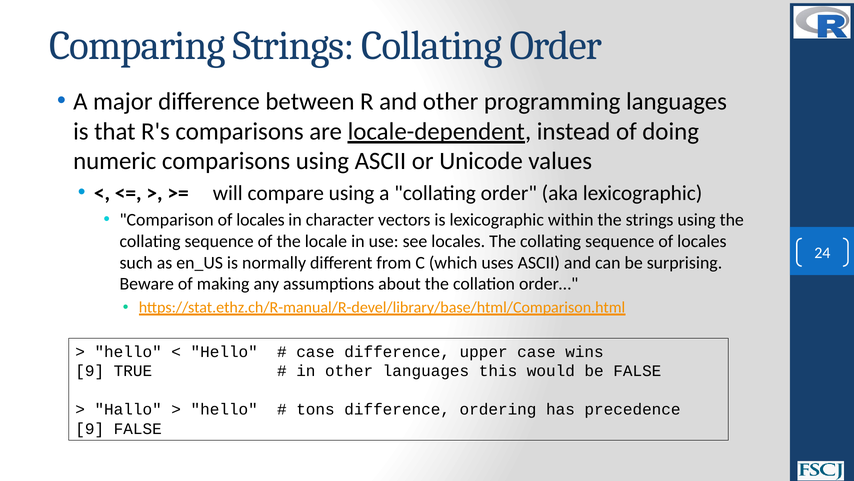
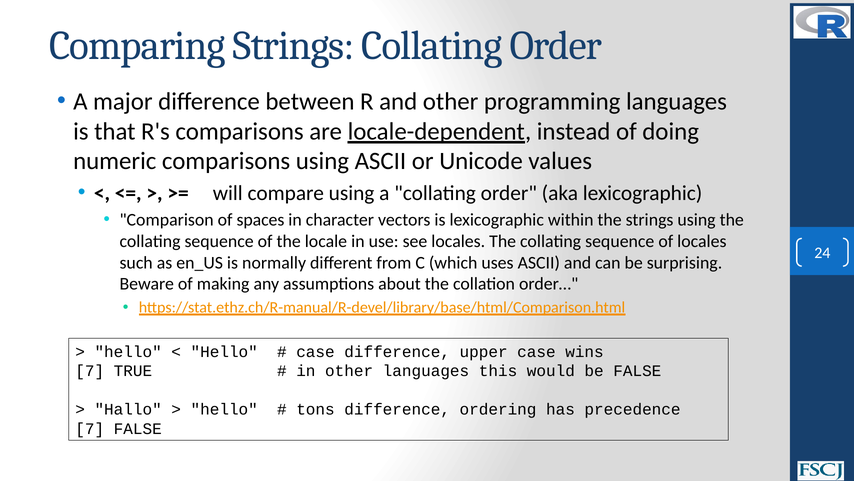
Comparison of locales: locales -> spaces
9 at (90, 371): 9 -> 7
9 at (90, 428): 9 -> 7
